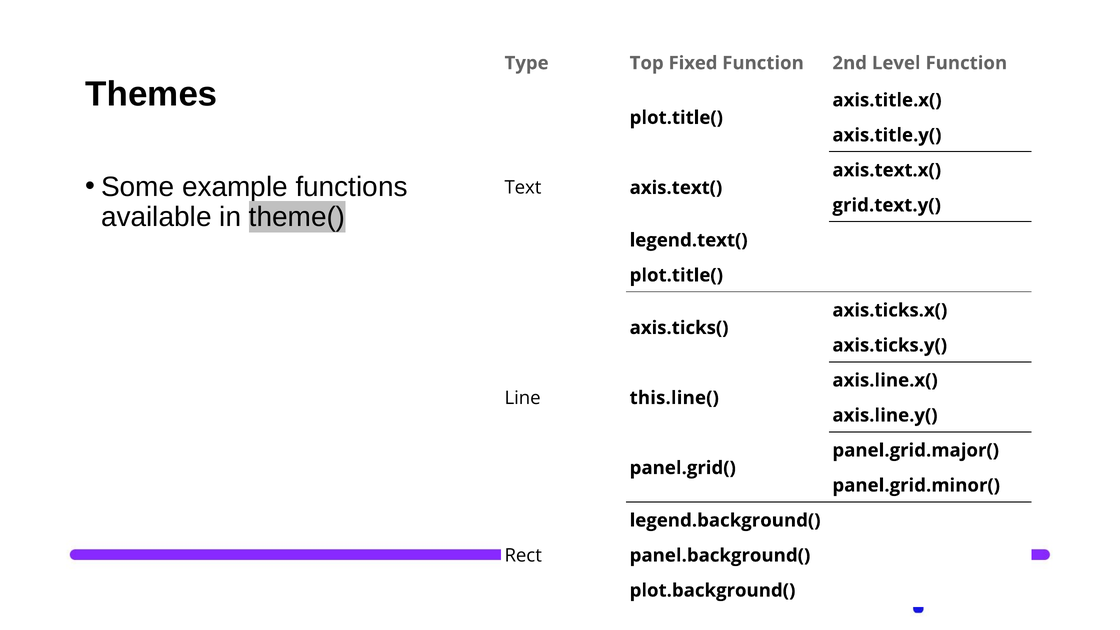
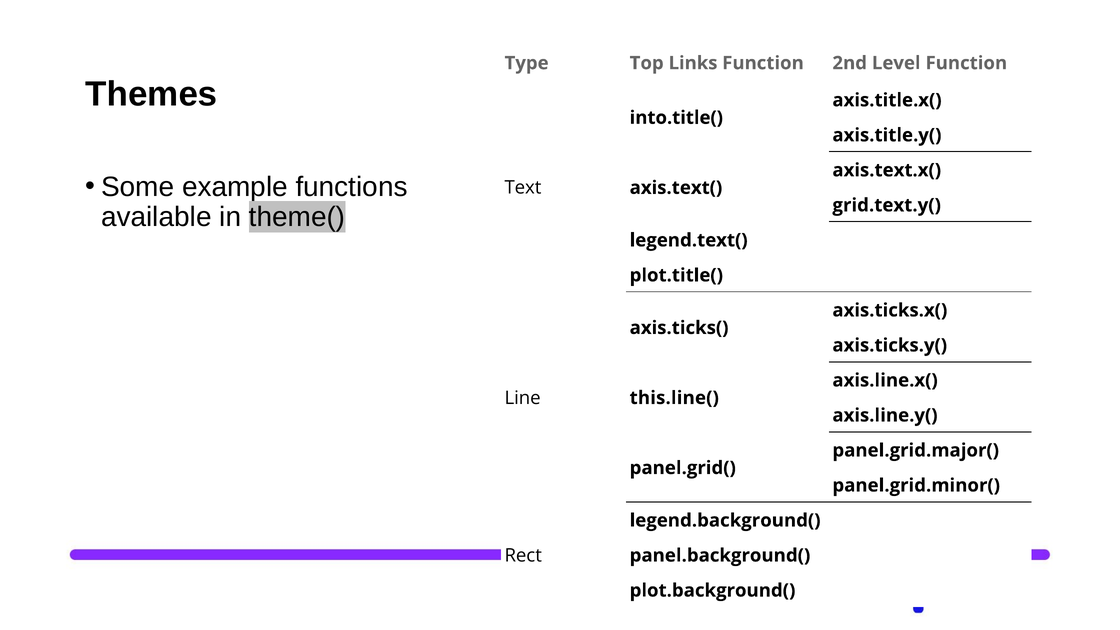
Fixed: Fixed -> Links
plot.title( at (676, 118): plot.title( -> into.title(
